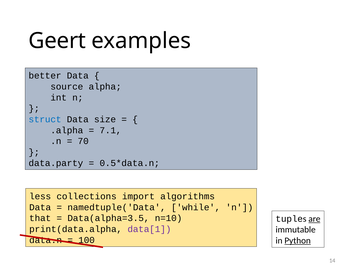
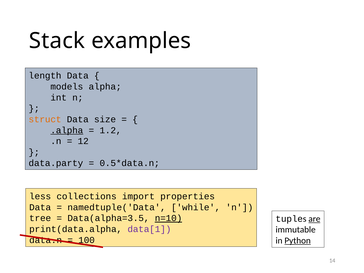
Geert: Geert -> Stack
better: better -> length
source: source -> models
struct colour: blue -> orange
.alpha underline: none -> present
7.1: 7.1 -> 1.2
70: 70 -> 12
algorithms: algorithms -> properties
that: that -> tree
n=10 underline: none -> present
